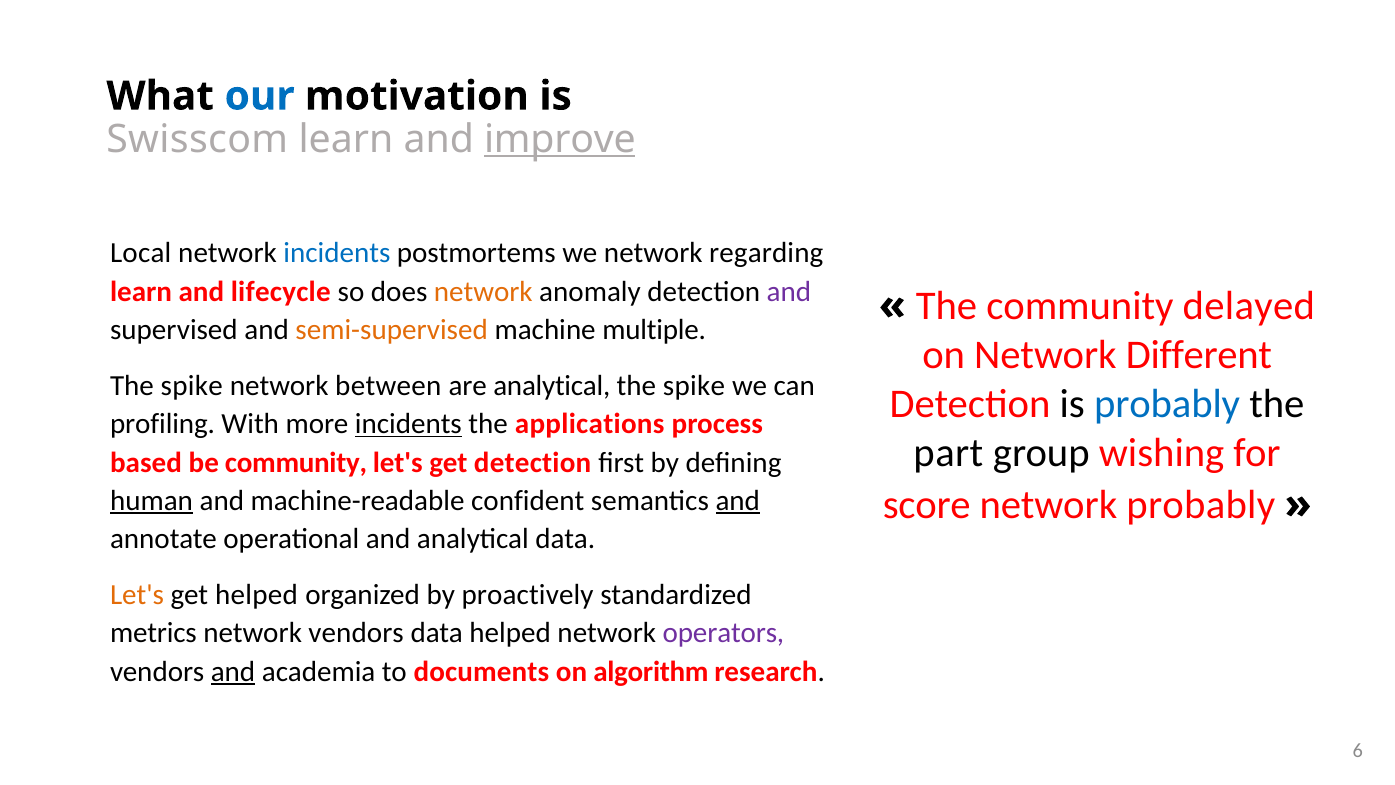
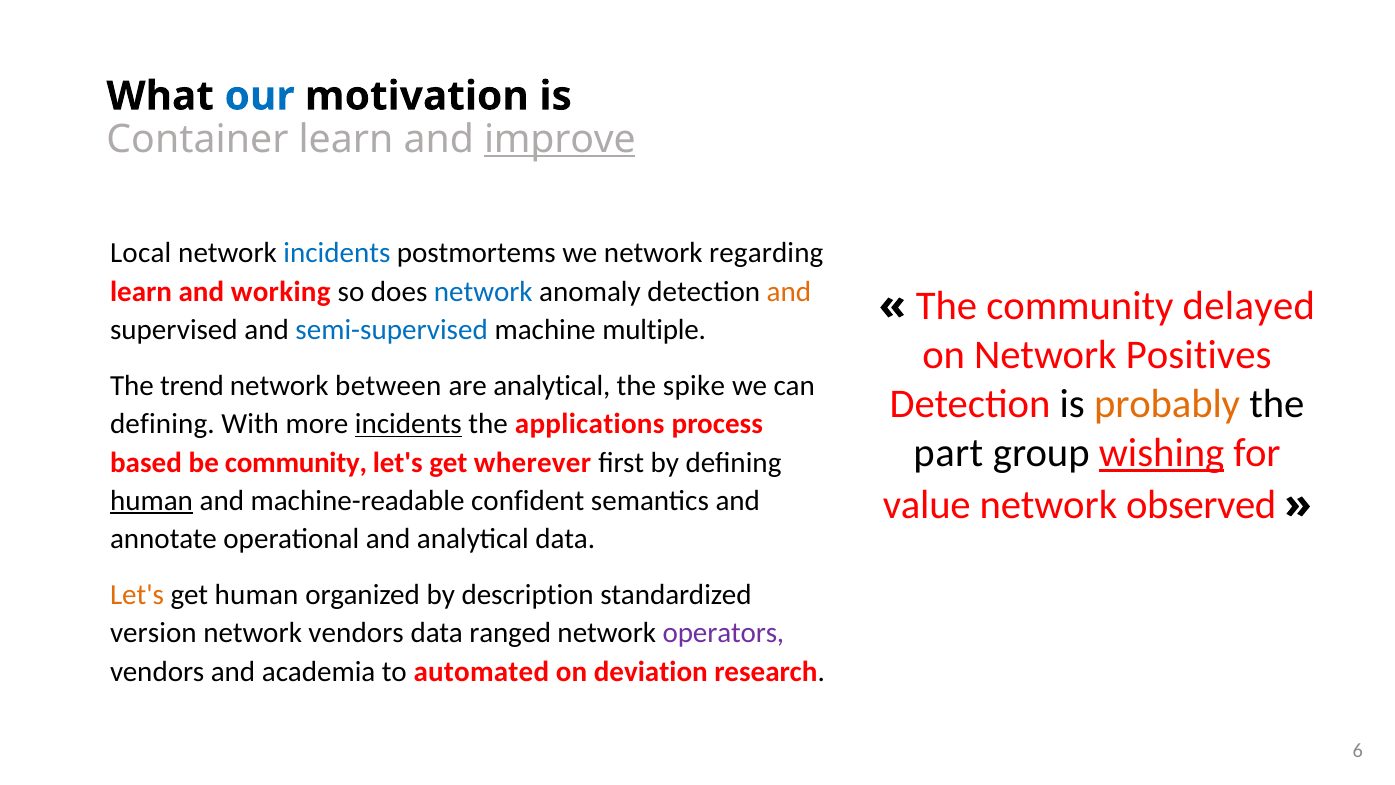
Swisscom: Swisscom -> Container
lifecycle: lifecycle -> working
network at (483, 291) colour: orange -> blue
and at (789, 291) colour: purple -> orange
semi-supervised colour: orange -> blue
Different: Different -> Positives
spike at (192, 386): spike -> trend
probably at (1167, 404) colour: blue -> orange
profiling at (162, 424): profiling -> defining
wishing underline: none -> present
get detection: detection -> wherever
score: score -> value
network probably: probably -> observed
and at (738, 501) underline: present -> none
get helped: helped -> human
proactively: proactively -> description
metrics: metrics -> version
data helped: helped -> ranged
and at (233, 671) underline: present -> none
documents: documents -> automated
algorithm: algorithm -> deviation
